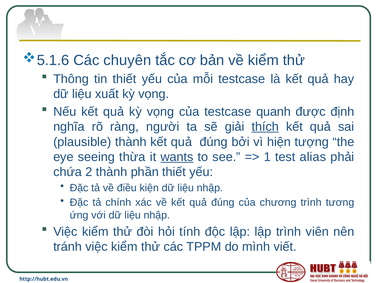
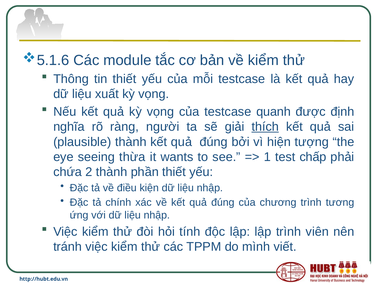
chuyên: chuyên -> module
wants underline: present -> none
alias: alias -> chấp
